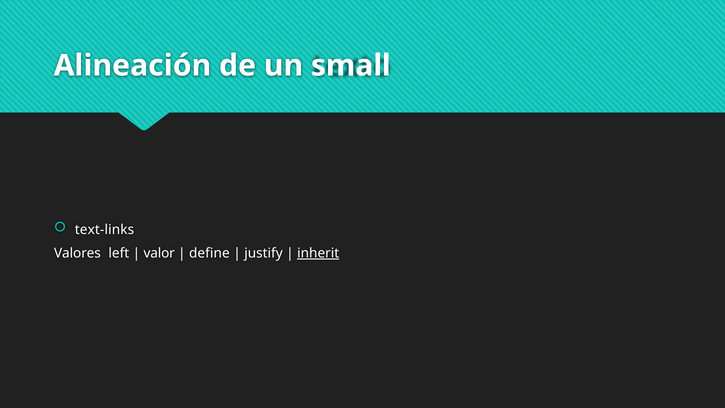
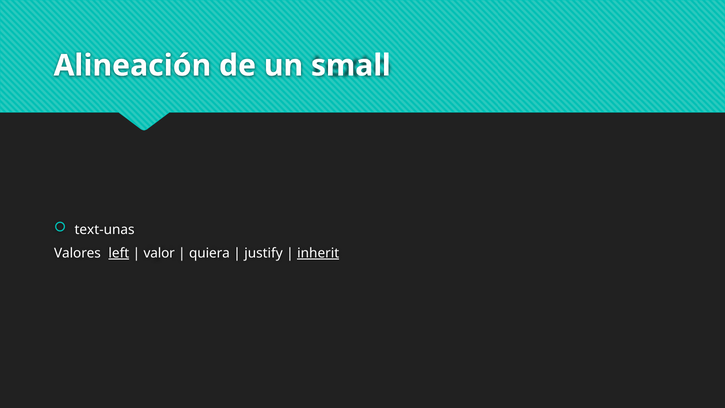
text-links: text-links -> text-unas
left underline: none -> present
define: define -> quiera
